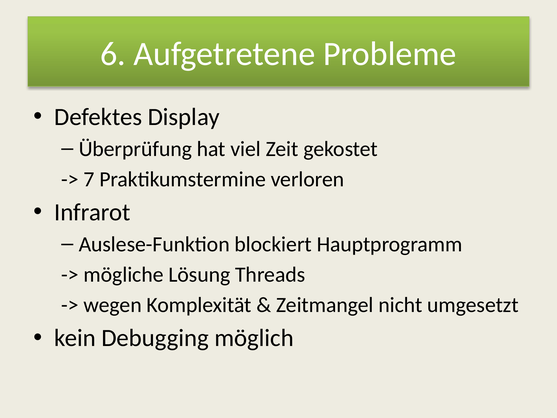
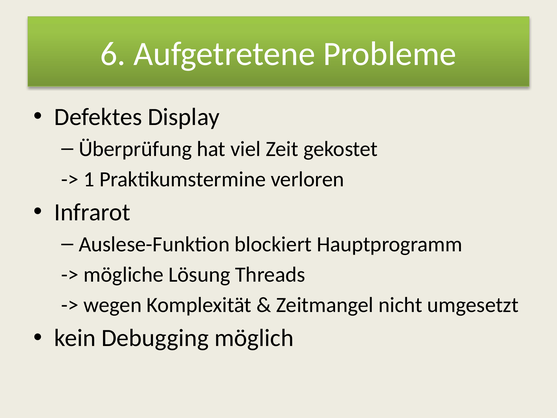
7: 7 -> 1
